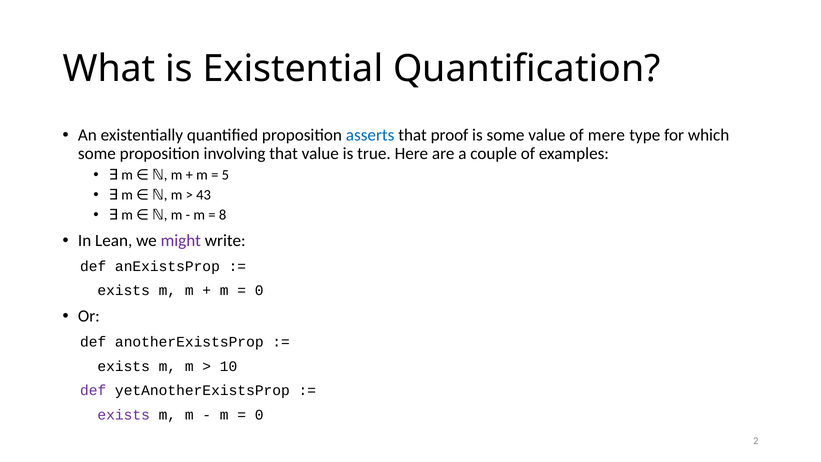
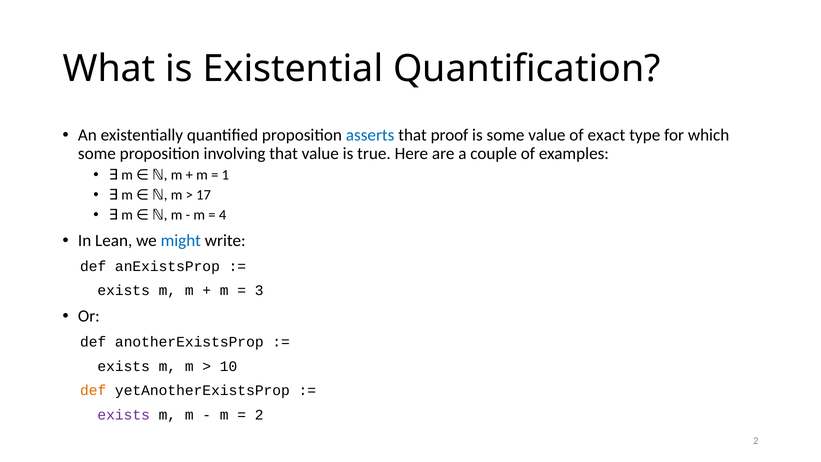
mere: mere -> exact
5: 5 -> 1
43: 43 -> 17
8: 8 -> 4
might colour: purple -> blue
0 at (259, 290): 0 -> 3
def at (93, 390) colour: purple -> orange
0 at (259, 415): 0 -> 2
